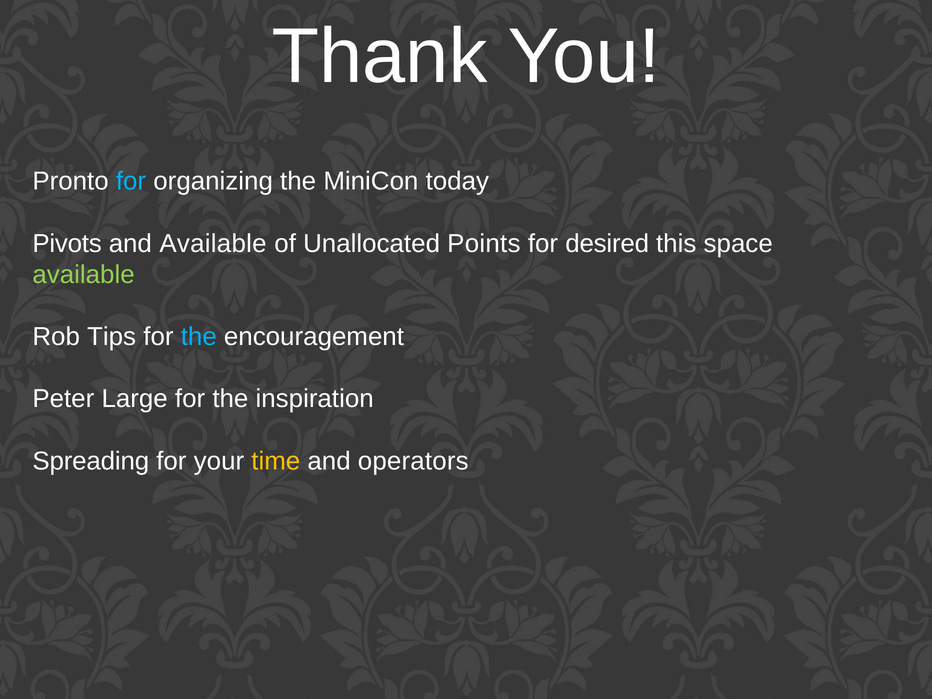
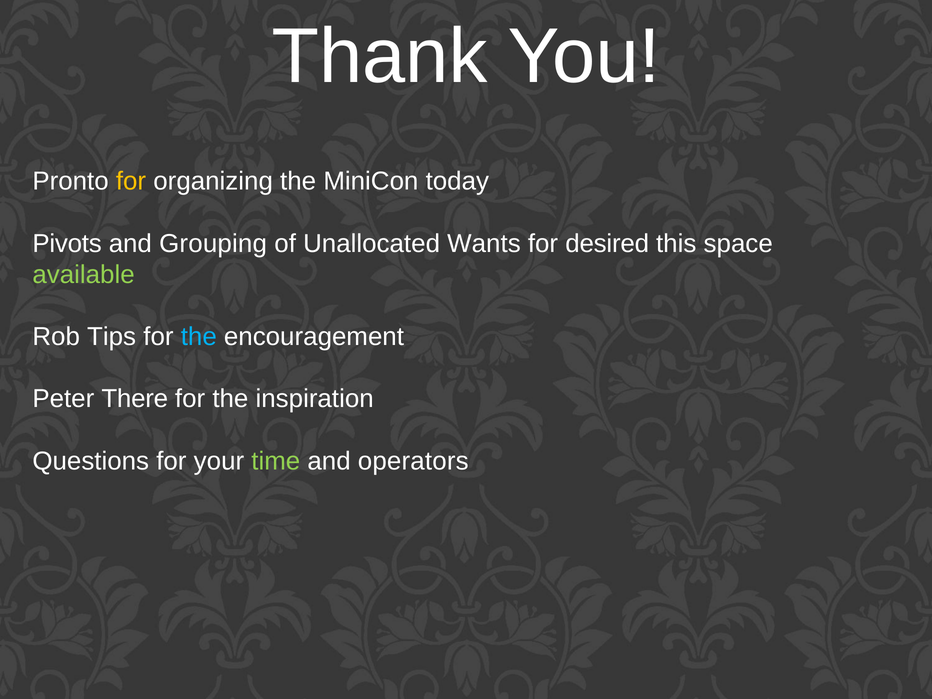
for at (131, 181) colour: light blue -> yellow
and Available: Available -> Grouping
Points: Points -> Wants
Large: Large -> There
Spreading: Spreading -> Questions
time colour: yellow -> light green
